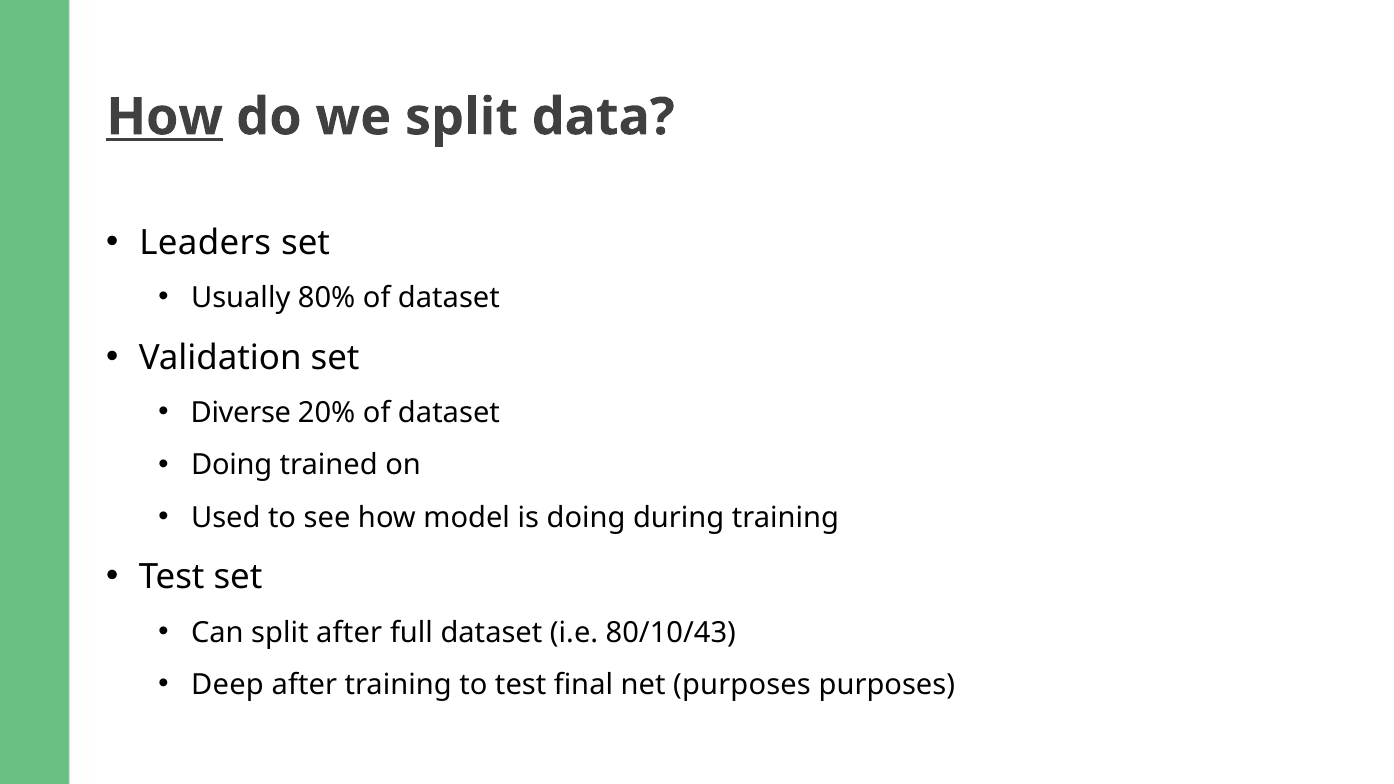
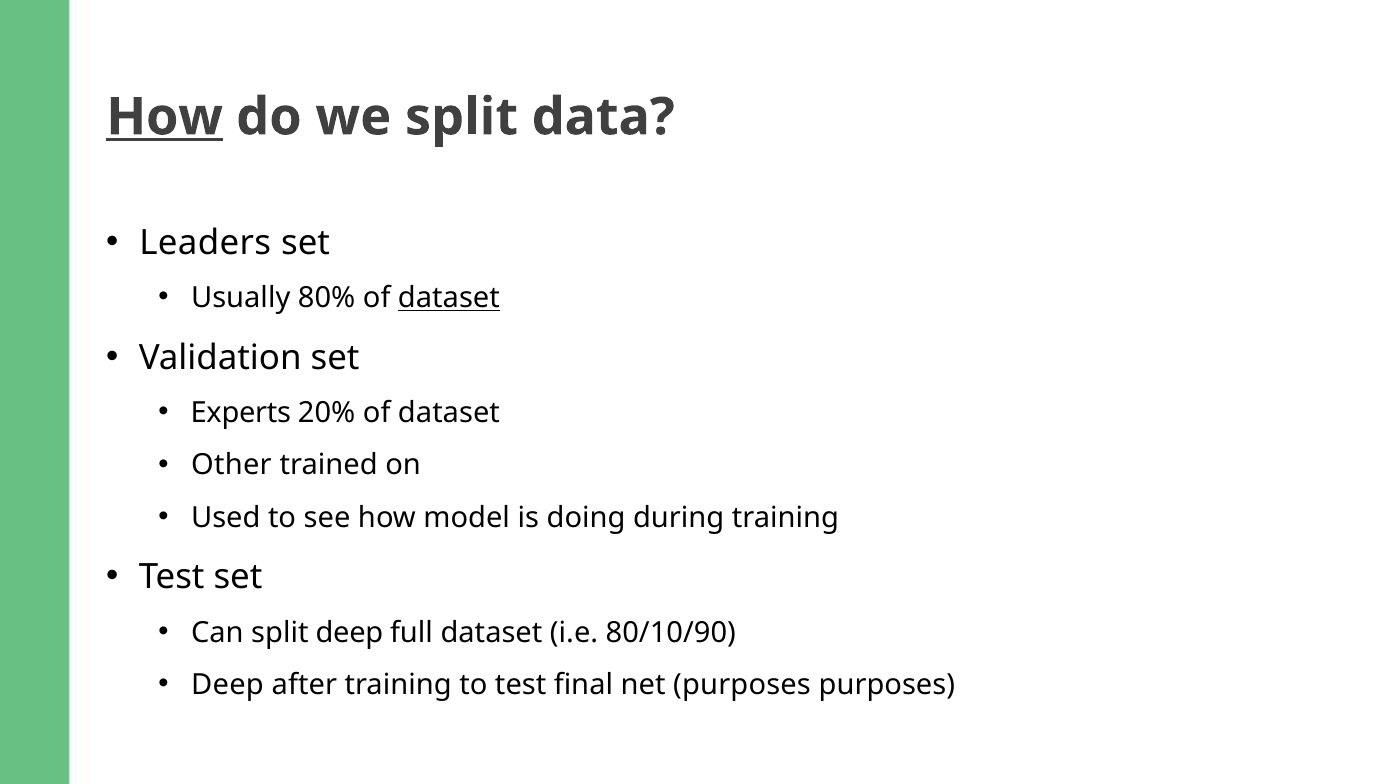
dataset at (449, 298) underline: none -> present
Diverse: Diverse -> Experts
Doing at (232, 465): Doing -> Other
split after: after -> deep
80/10/43: 80/10/43 -> 80/10/90
